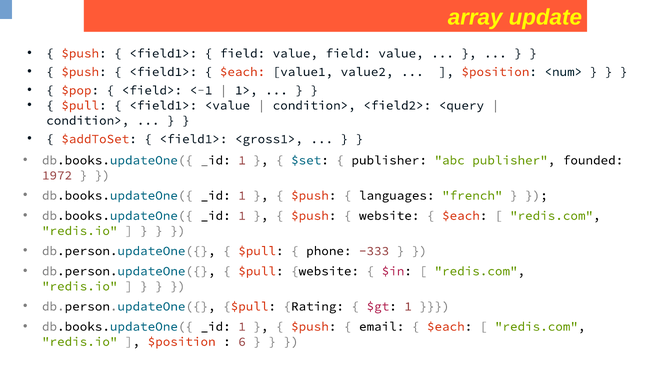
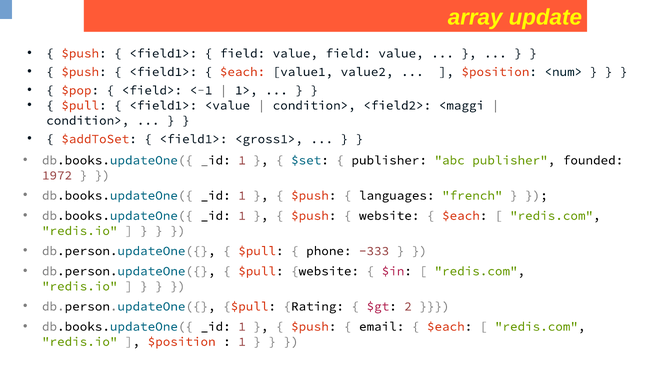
<query: <query -> <maggi
$gt 1: 1 -> 2
6 at (242, 341): 6 -> 1
